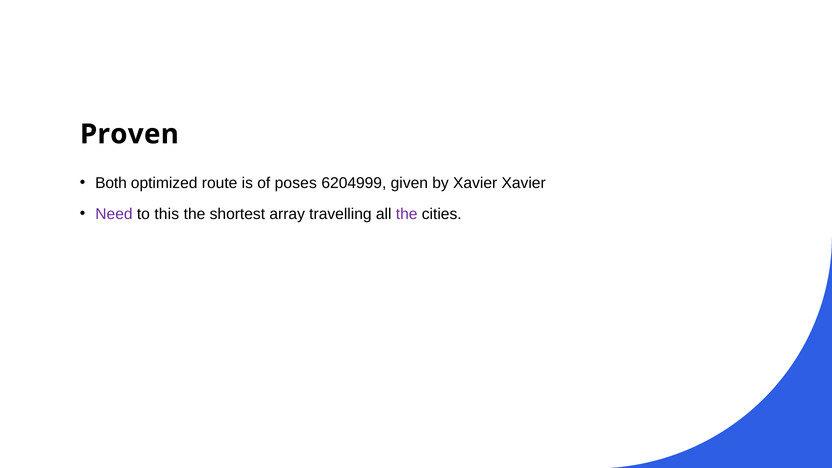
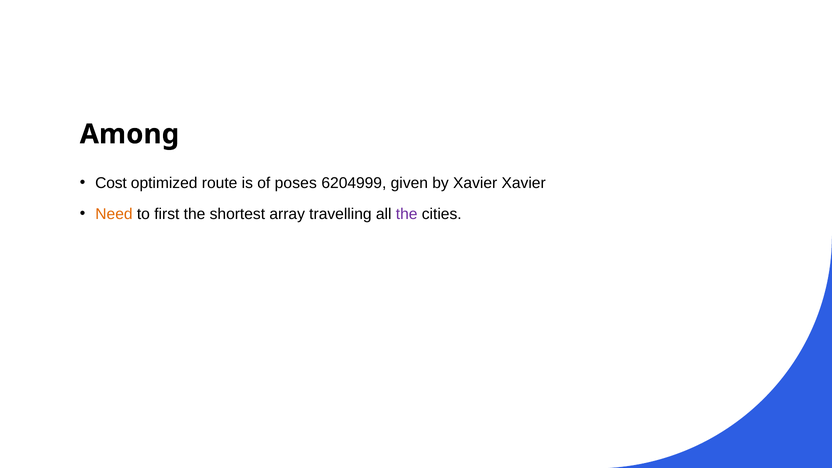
Proven: Proven -> Among
Both: Both -> Cost
Need colour: purple -> orange
this: this -> first
